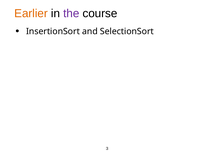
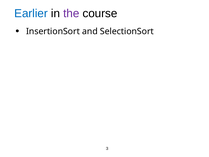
Earlier colour: orange -> blue
